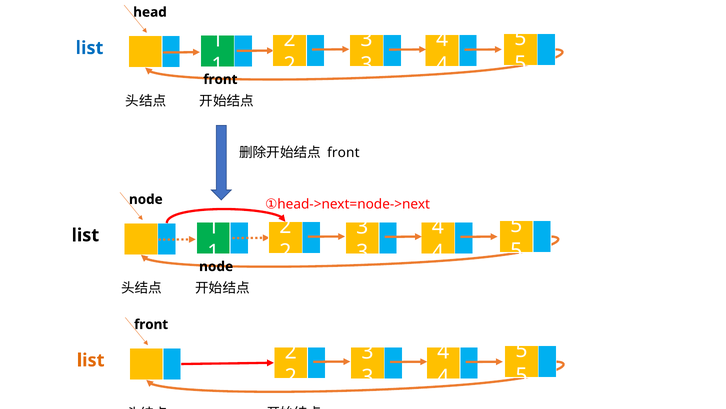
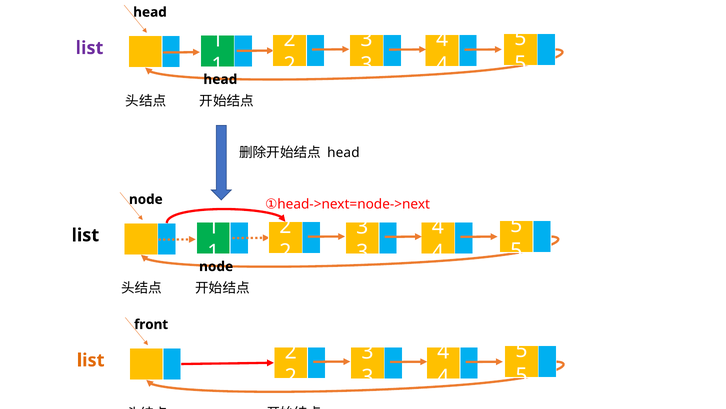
list at (90, 48) colour: blue -> purple
front at (220, 79): front -> head
front at (343, 153): front -> head
